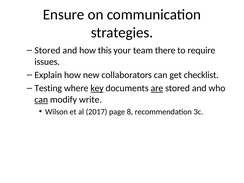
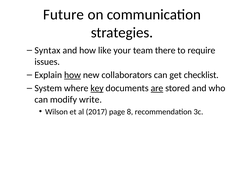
Ensure: Ensure -> Future
Stored at (47, 50): Stored -> Syntax
this: this -> like
how at (72, 75) underline: none -> present
Testing: Testing -> System
can at (41, 100) underline: present -> none
